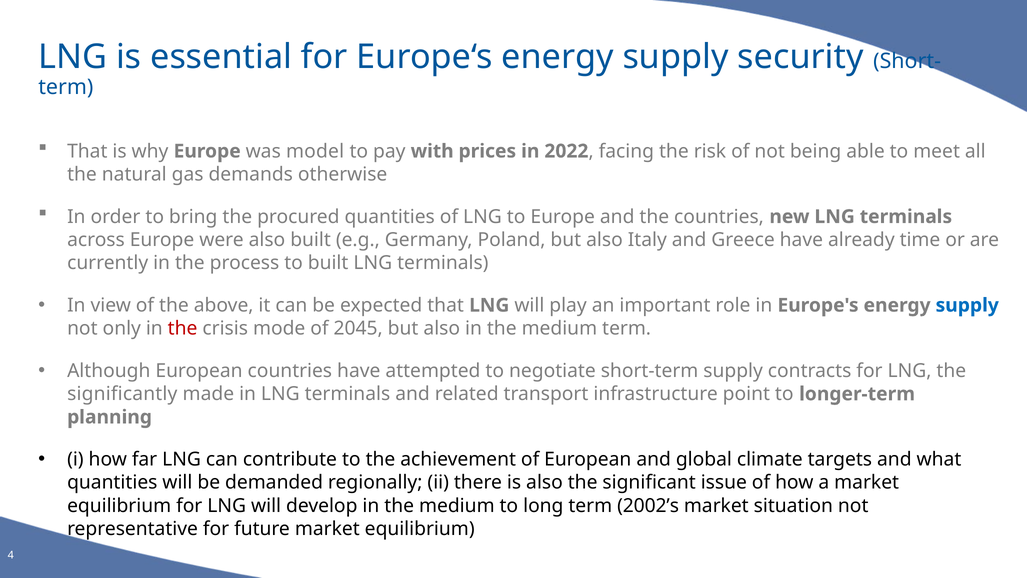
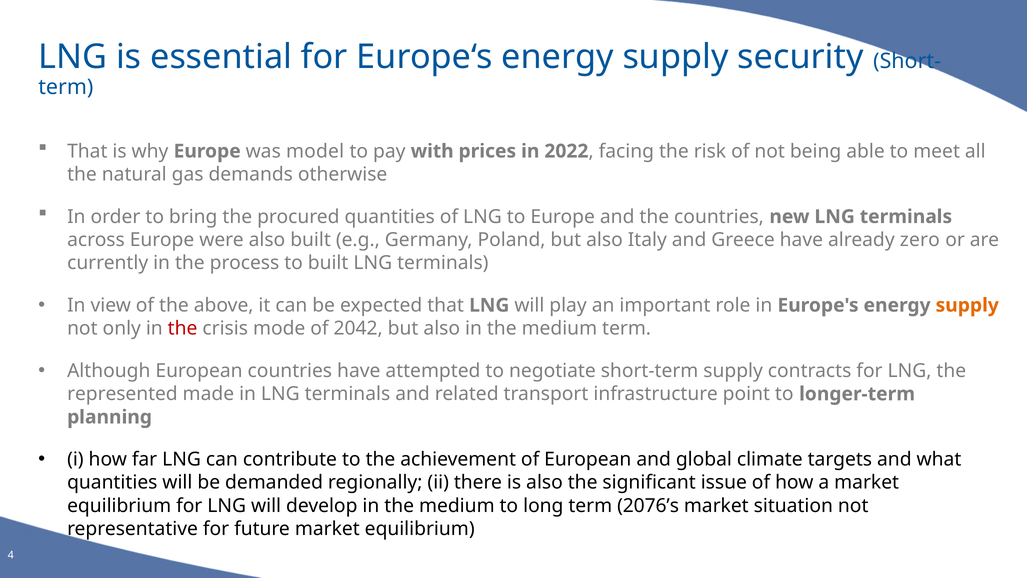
time: time -> zero
supply at (967, 305) colour: blue -> orange
2045: 2045 -> 2042
significantly: significantly -> represented
2002’s: 2002’s -> 2076’s
